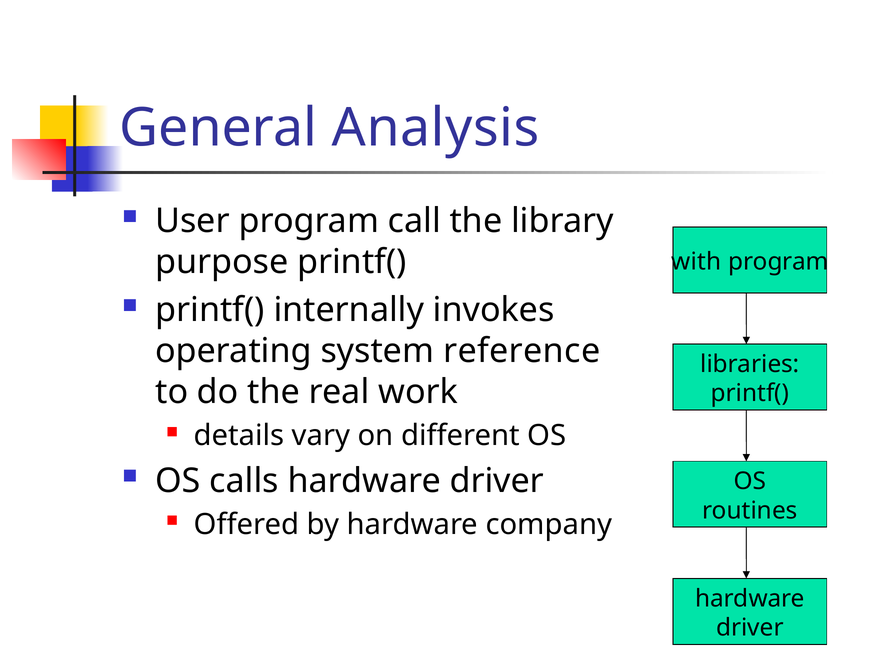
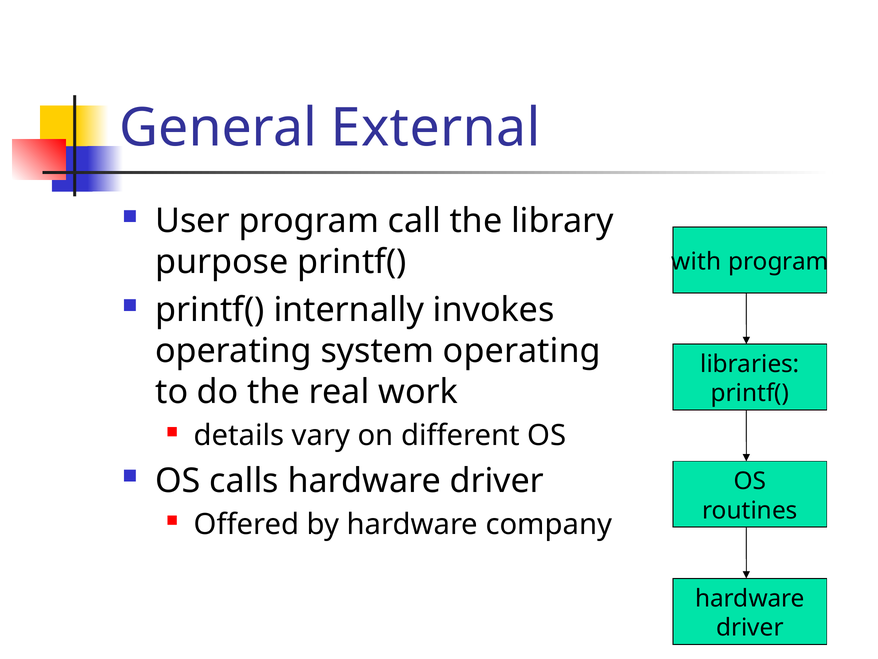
Analysis: Analysis -> External
system reference: reference -> operating
